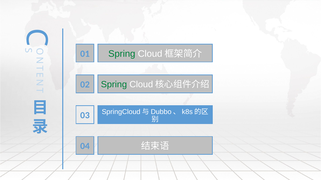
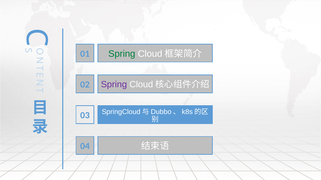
Spring at (114, 85) colour: green -> purple
